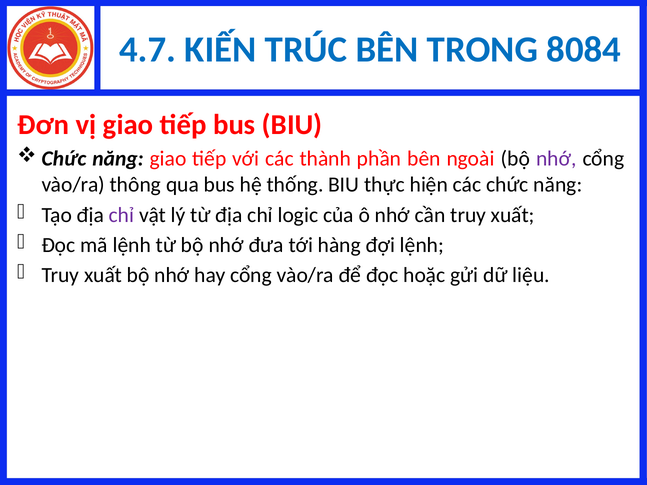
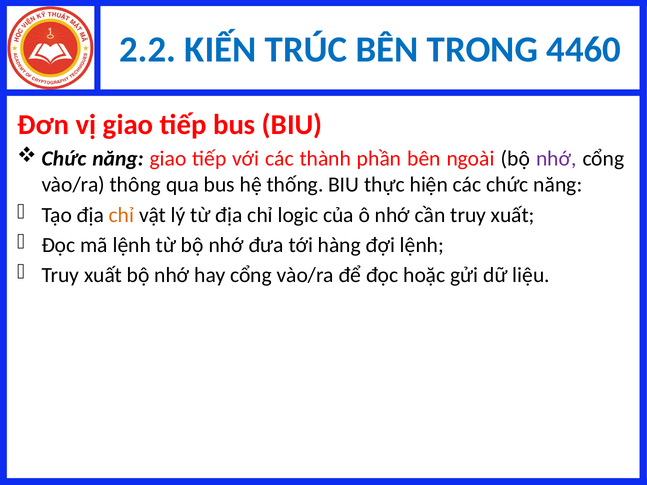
4.7: 4.7 -> 2.2
8084: 8084 -> 4460
chỉ at (122, 215) colour: purple -> orange
